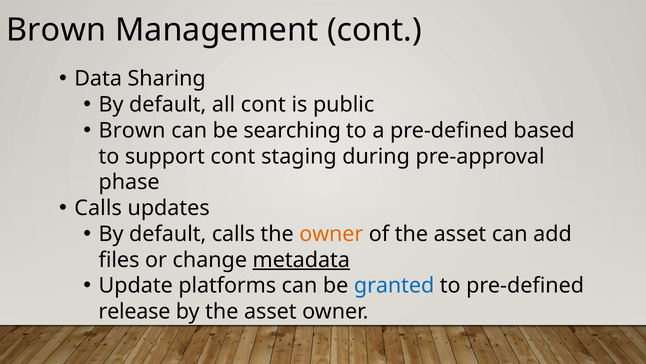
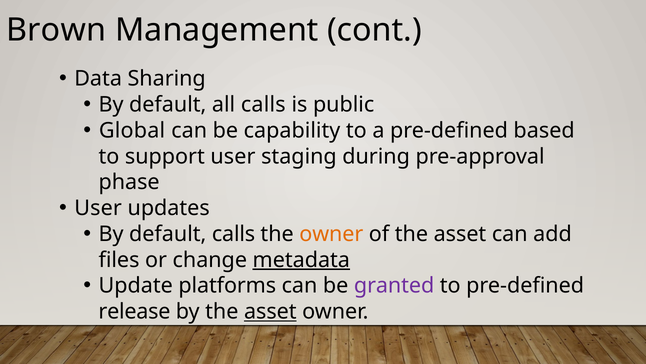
all cont: cont -> calls
Brown at (132, 130): Brown -> Global
searching: searching -> capability
support cont: cont -> user
Calls at (98, 208): Calls -> User
granted colour: blue -> purple
asset at (270, 311) underline: none -> present
